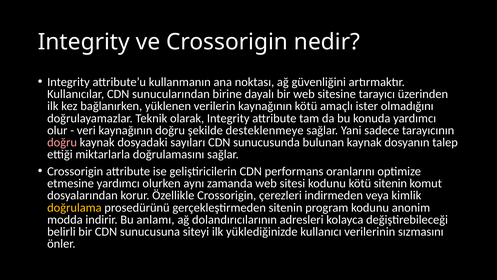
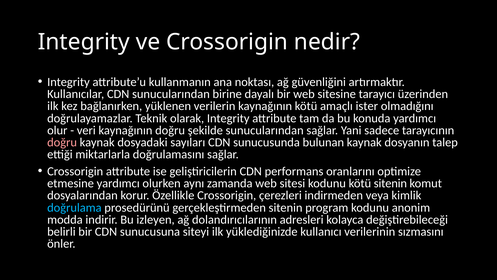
şekilde desteklenmeye: desteklenmeye -> sunucularından
doğrulama colour: yellow -> light blue
anlamı: anlamı -> izleyen
